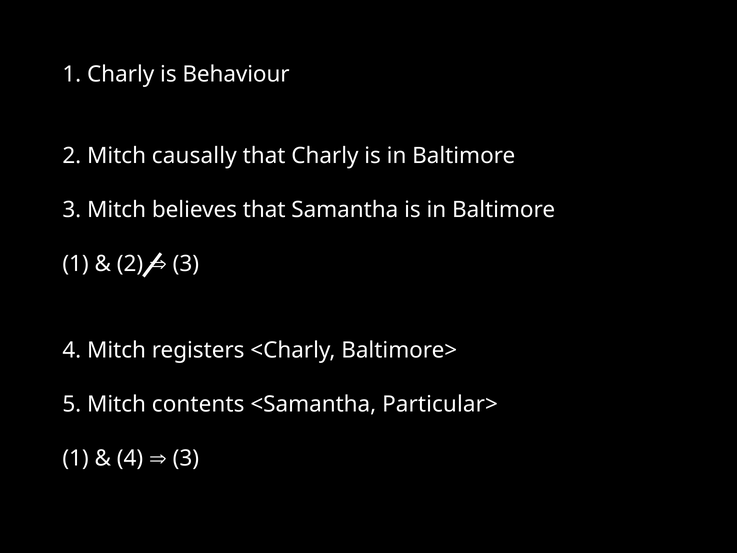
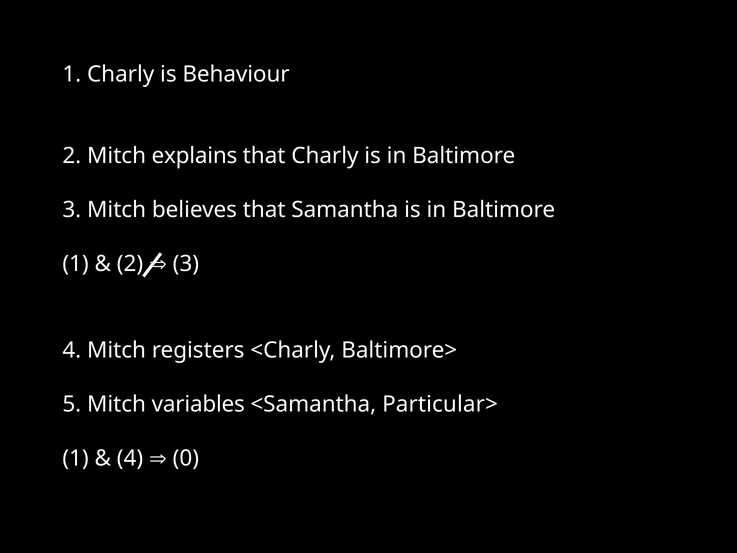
causally: causally -> explains
contents: contents -> variables
3 at (186, 458): 3 -> 0
